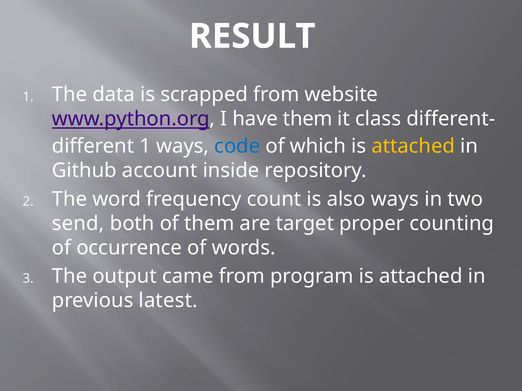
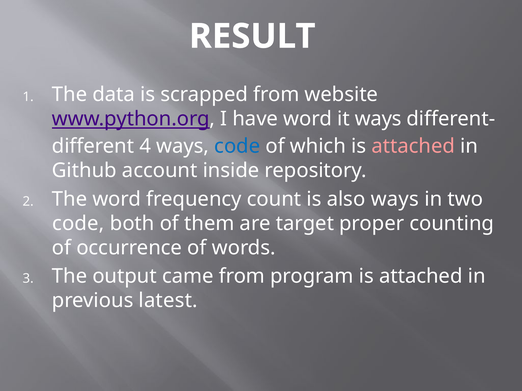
have them: them -> word
it class: class -> ways
1 at (145, 146): 1 -> 4
attached at (413, 146) colour: yellow -> pink
send at (78, 224): send -> code
